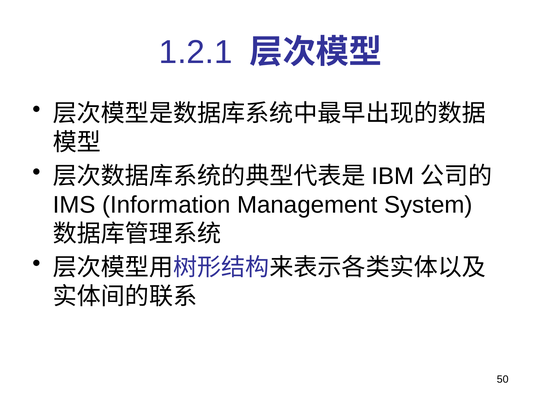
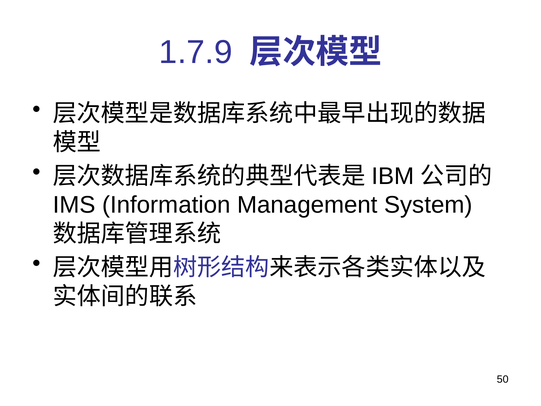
1.2.1: 1.2.1 -> 1.7.9
